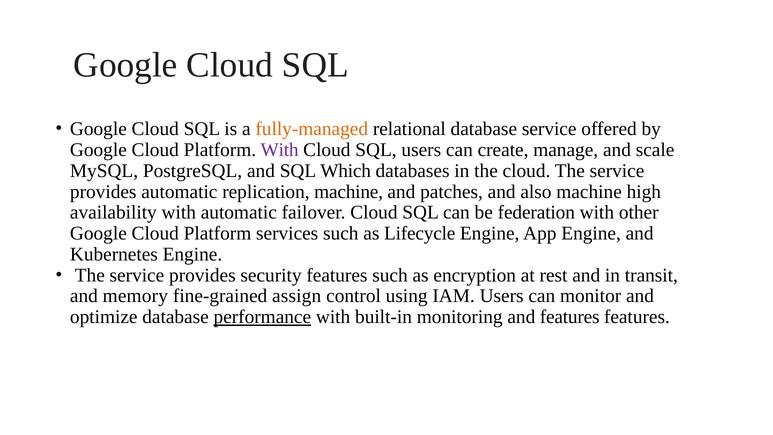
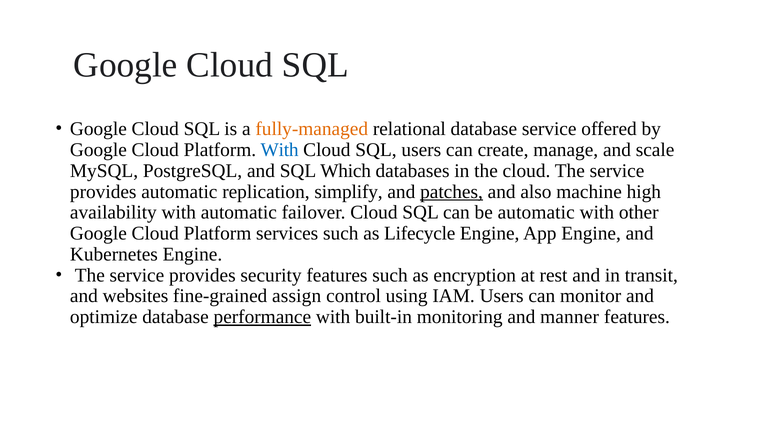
With at (280, 150) colour: purple -> blue
replication machine: machine -> simplify
patches underline: none -> present
be federation: federation -> automatic
memory: memory -> websites
and features: features -> manner
